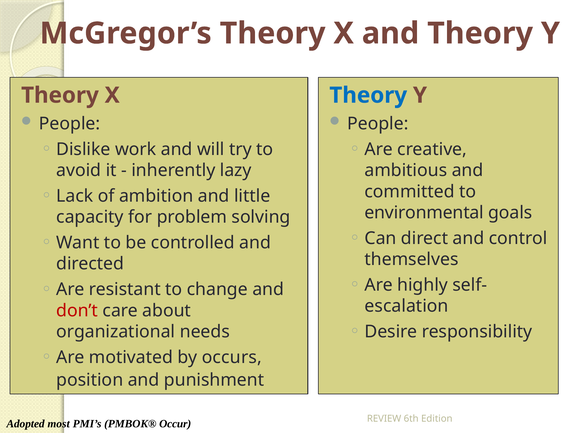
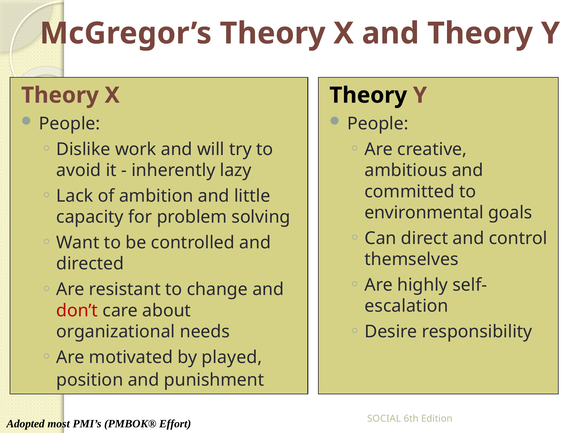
Theory at (368, 95) colour: blue -> black
occurs: occurs -> played
REVIEW: REVIEW -> SOCIAL
Occur: Occur -> Effort
